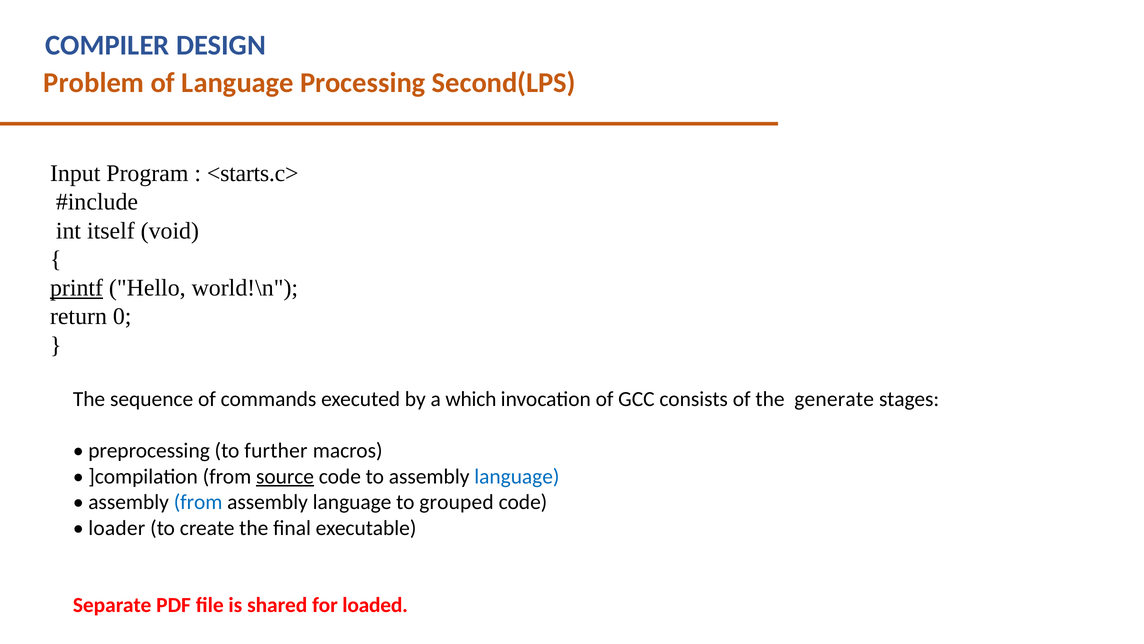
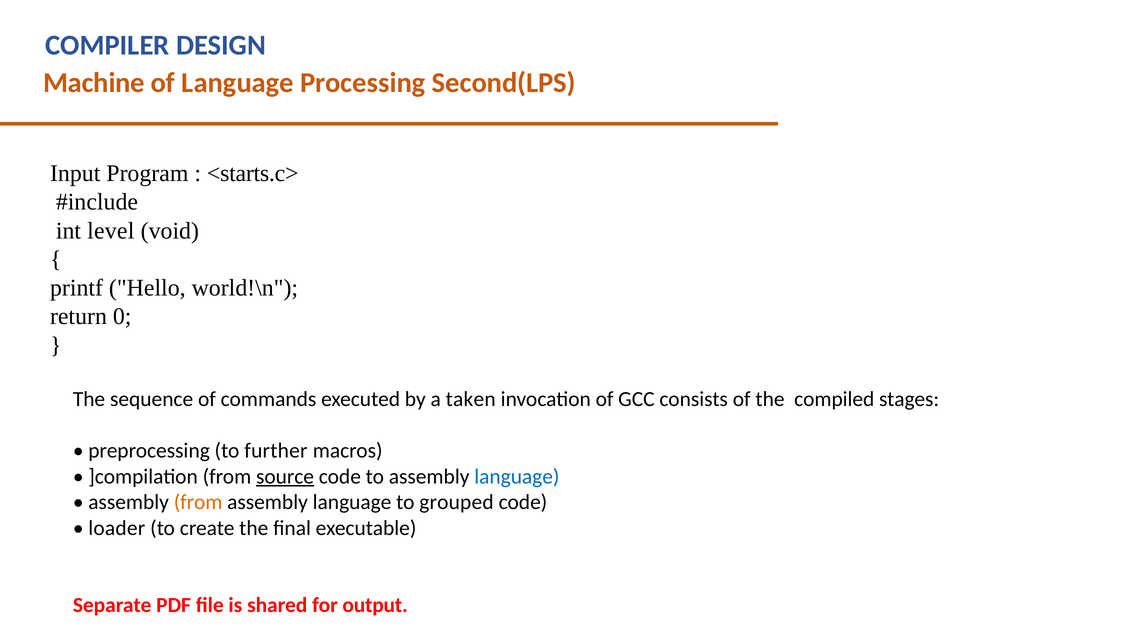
Problem: Problem -> Machine
itself: itself -> level
printf underline: present -> none
which: which -> taken
generate: generate -> compiled
from at (198, 502) colour: blue -> orange
loaded: loaded -> output
